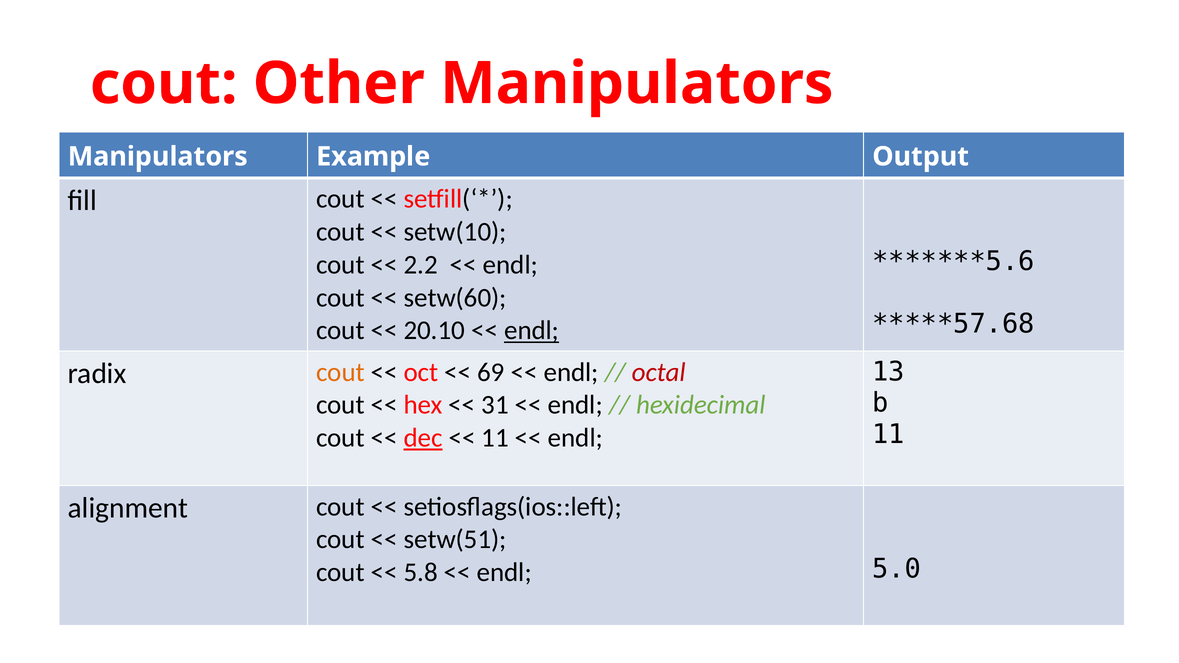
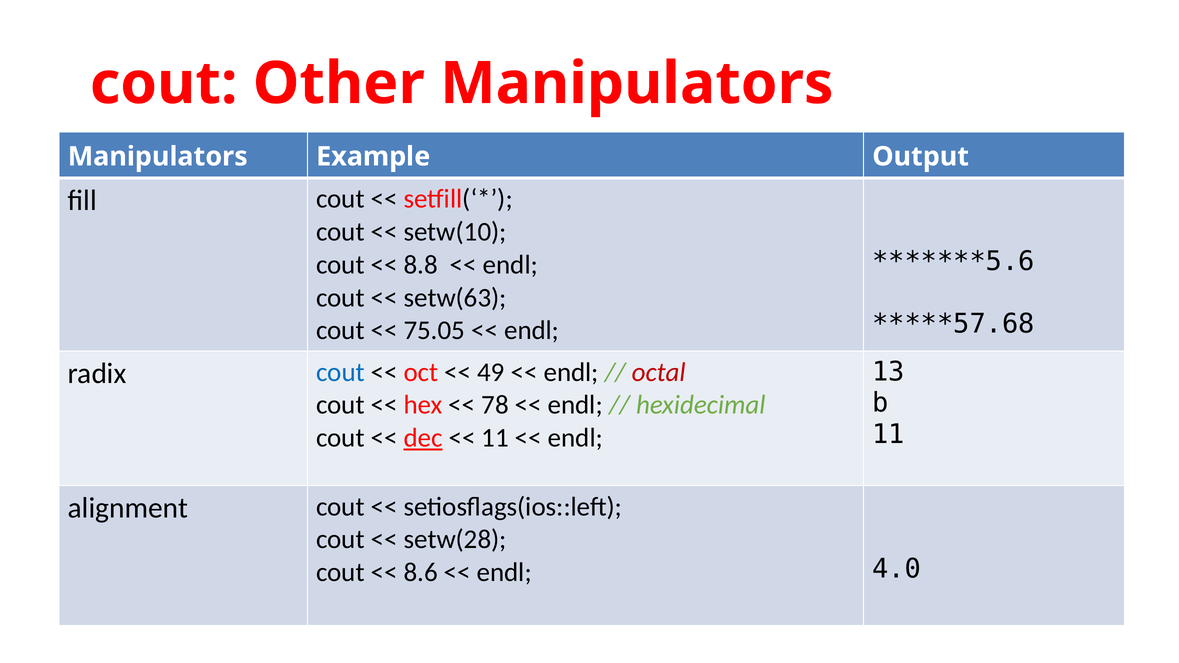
2.2: 2.2 -> 8.8
setw(60: setw(60 -> setw(63
20.10: 20.10 -> 75.05
endl at (532, 331) underline: present -> none
cout at (340, 372) colour: orange -> blue
69: 69 -> 49
31: 31 -> 78
setw(51: setw(51 -> setw(28
5.8: 5.8 -> 8.6
5.0: 5.0 -> 4.0
